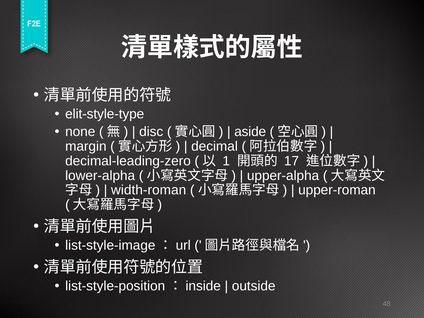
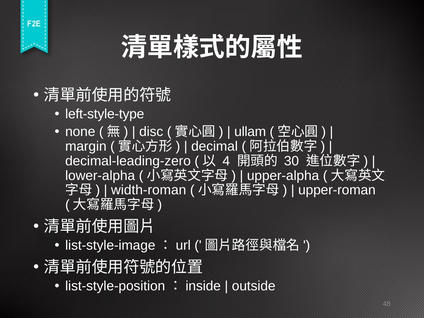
elit-style-type: elit-style-type -> left-style-type
aside: aside -> ullam
1: 1 -> 4
17: 17 -> 30
